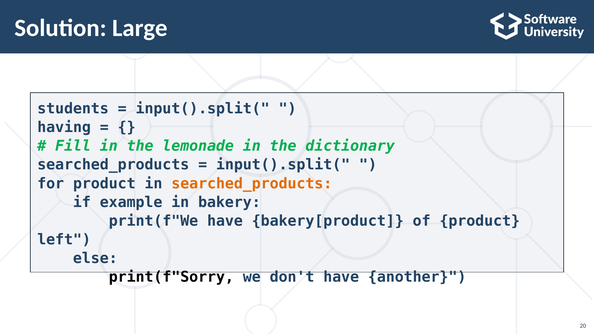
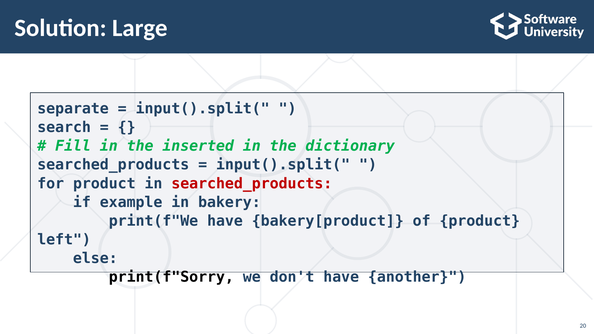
students: students -> separate
having: having -> search
lemonade: lemonade -> inserted
searched_products at (252, 184) colour: orange -> red
